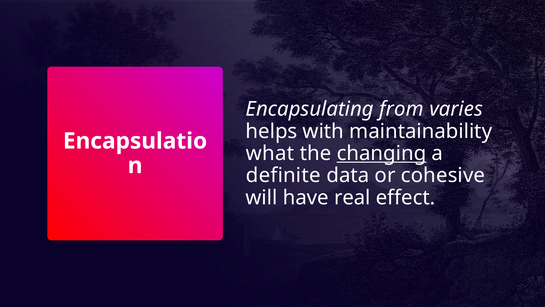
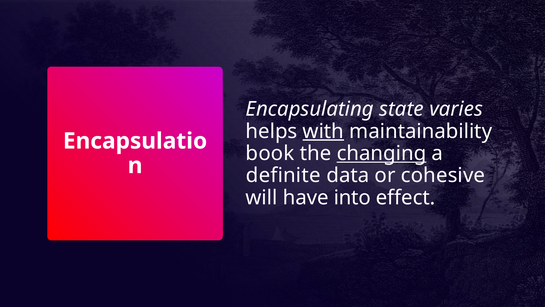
from: from -> state
with underline: none -> present
what: what -> book
real: real -> into
